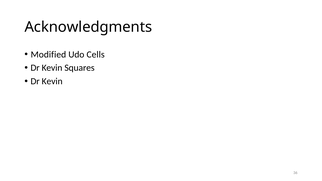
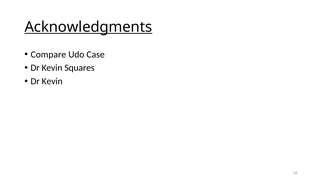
Acknowledgments underline: none -> present
Modified: Modified -> Compare
Cells: Cells -> Case
